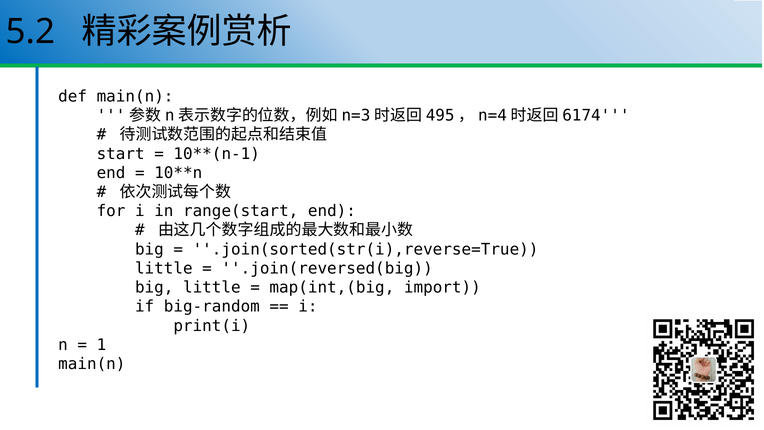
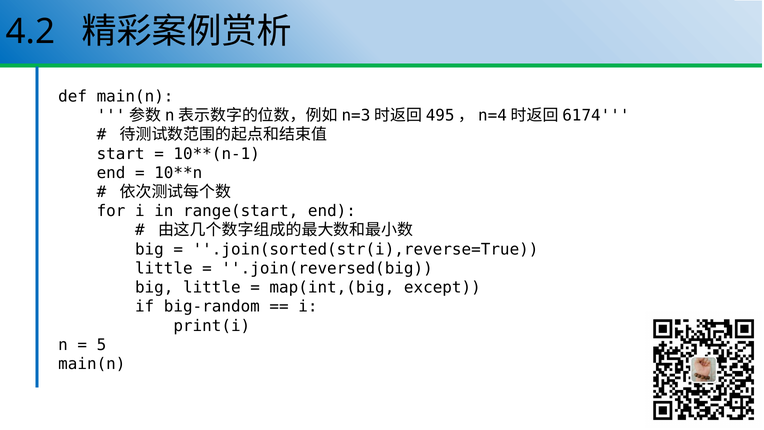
5.2: 5.2 -> 4.2
import: import -> except
1: 1 -> 5
